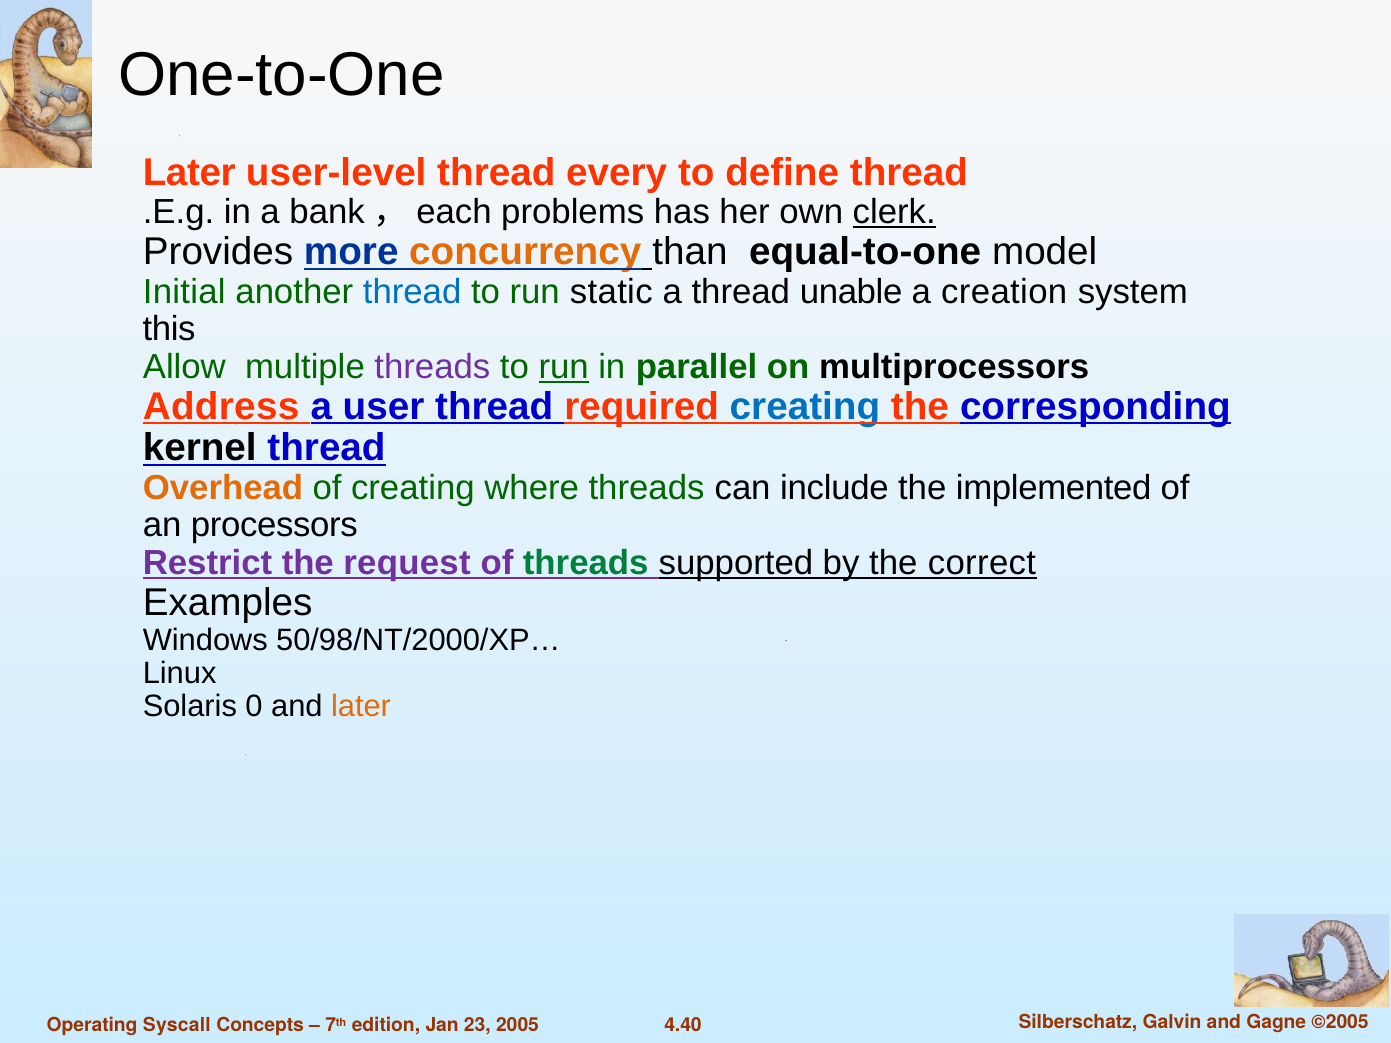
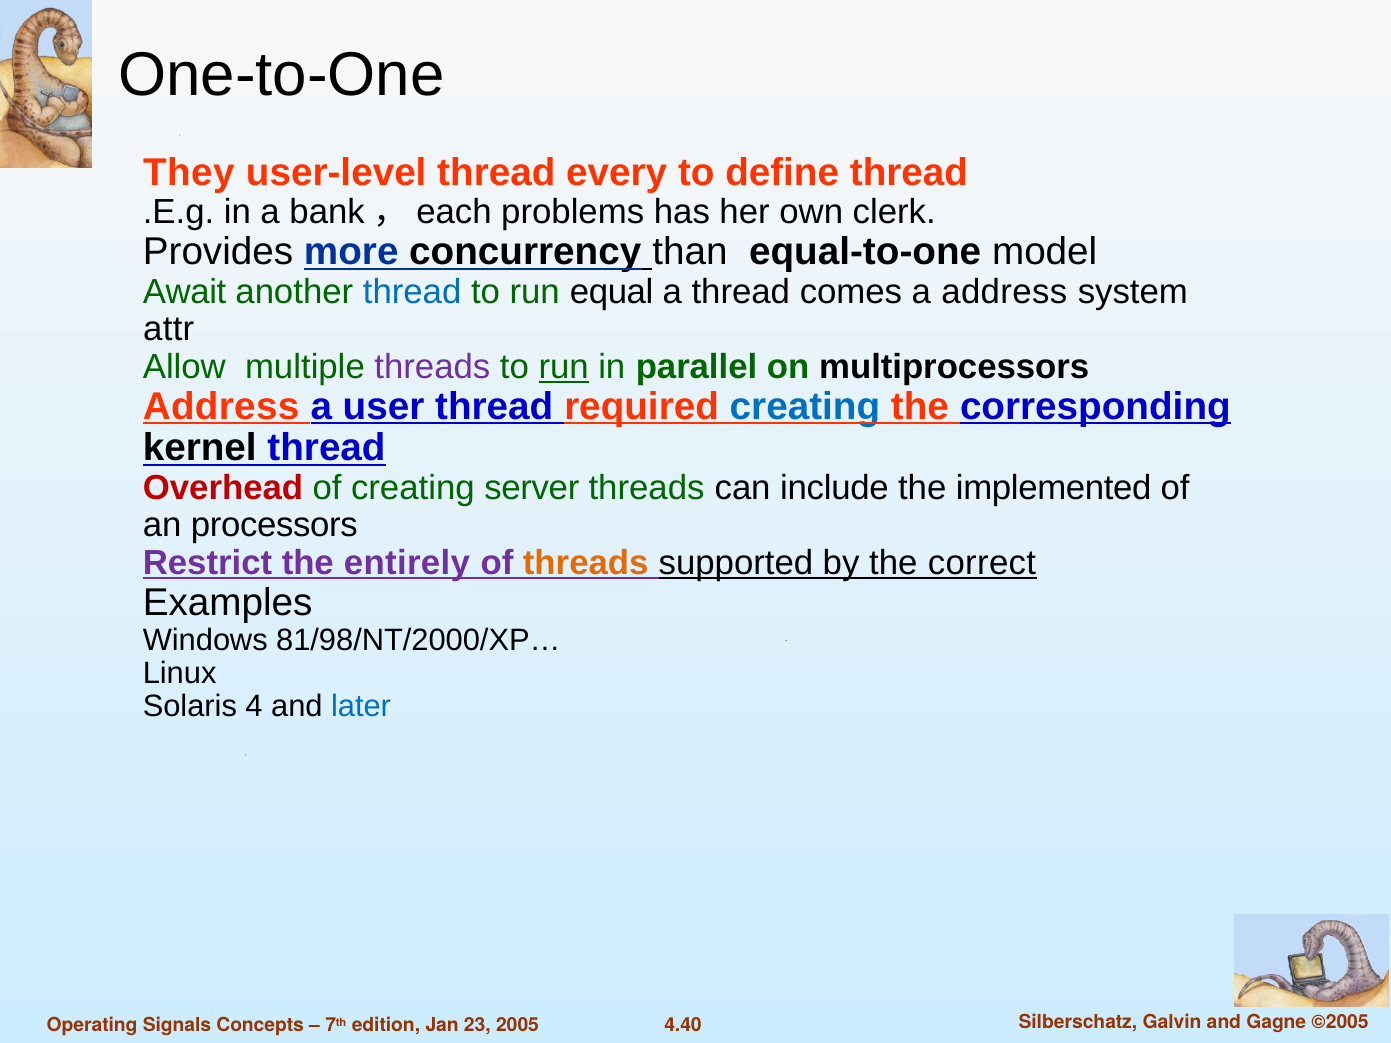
Later at (189, 173): Later -> They
clerk underline: present -> none
concurrency colour: orange -> black
Initial: Initial -> Await
static: static -> equal
unable: unable -> comes
a creation: creation -> address
this: this -> attr
Overhead colour: orange -> red
where: where -> server
request: request -> entirely
threads at (586, 563) colour: green -> orange
50/98/NT/2000/XP…: 50/98/NT/2000/XP… -> 81/98/NT/2000/XP…
0: 0 -> 4
later at (361, 707) colour: orange -> blue
Syscall: Syscall -> Signals
